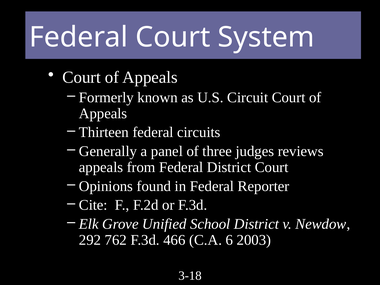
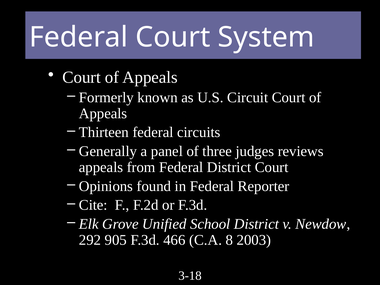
762: 762 -> 905
6: 6 -> 8
